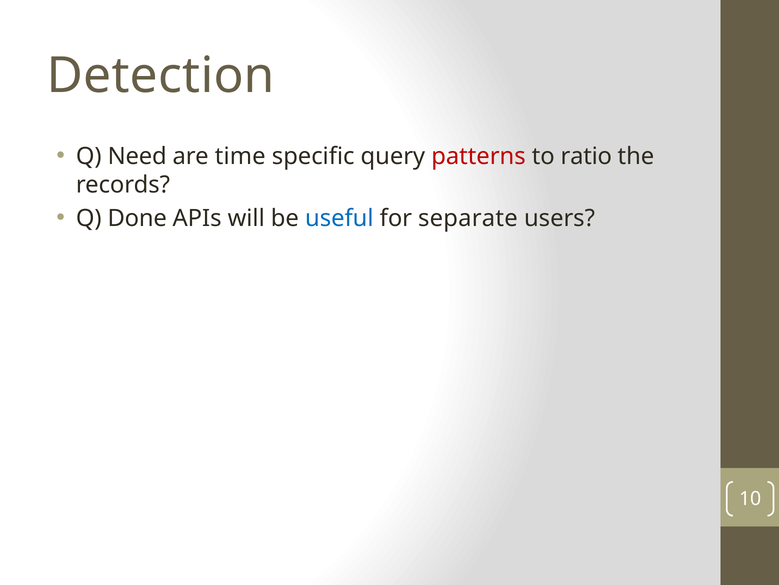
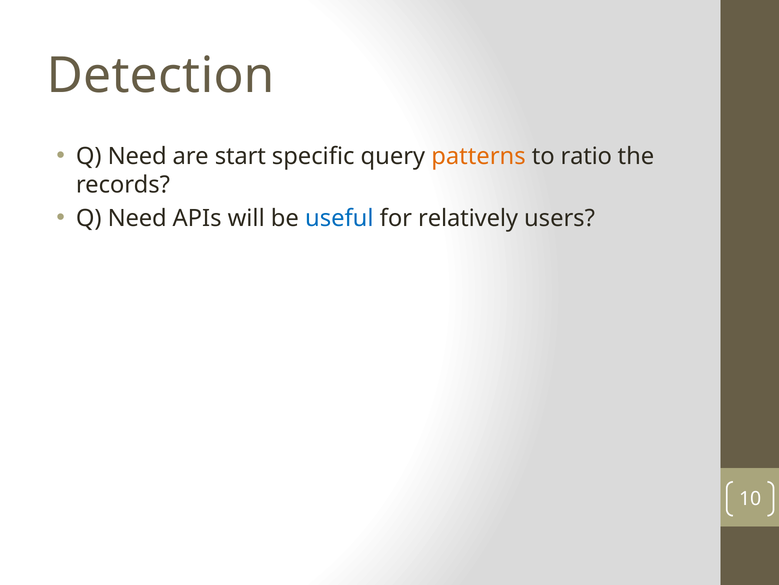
time: time -> start
patterns colour: red -> orange
Done at (137, 218): Done -> Need
separate: separate -> relatively
